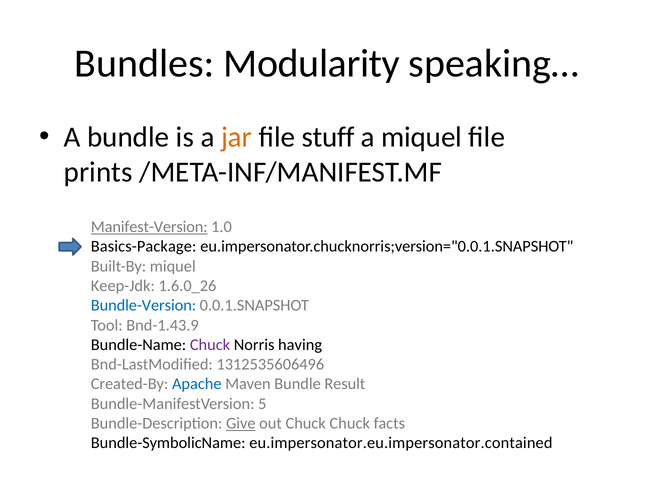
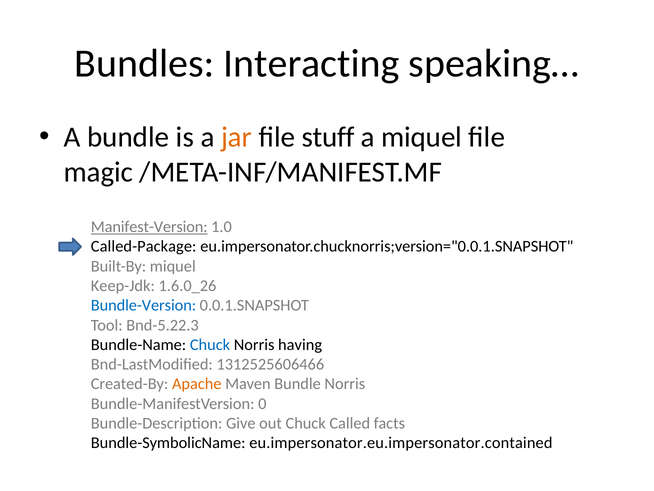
Modularity: Modularity -> Interacting
prints: prints -> magic
Basics-Package: Basics-Package -> Called-Package
Bnd-1.43.9: Bnd-1.43.9 -> Bnd-5.22.3
Chuck at (210, 344) colour: purple -> blue
1312535606496: 1312535606496 -> 1312525606466
Apache colour: blue -> orange
Bundle Result: Result -> Norris
5: 5 -> 0
Give underline: present -> none
Chuck Chuck: Chuck -> Called
